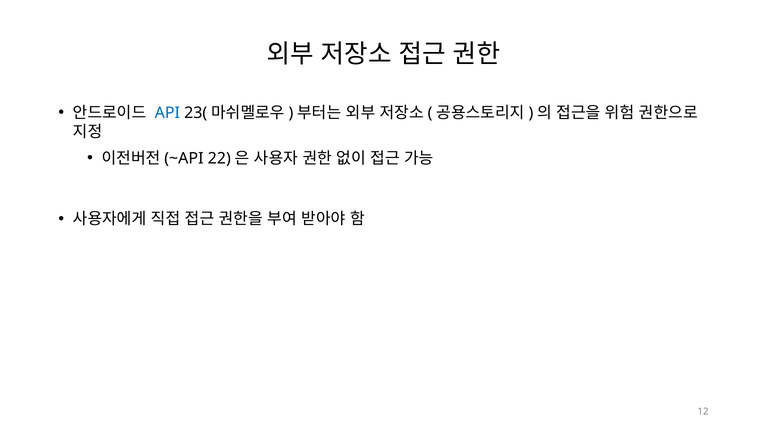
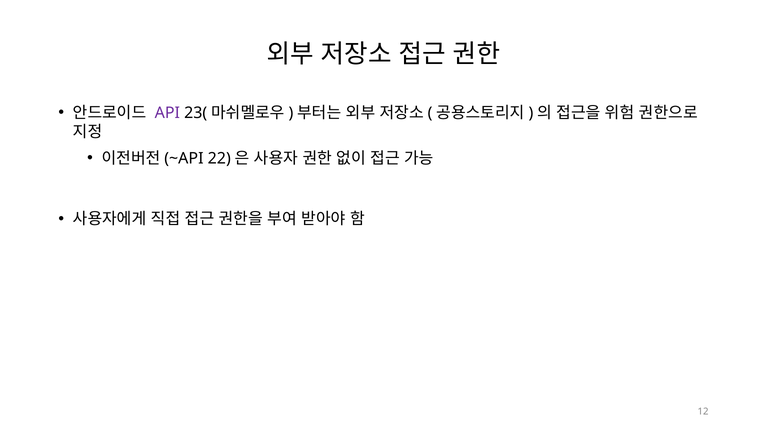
API colour: blue -> purple
